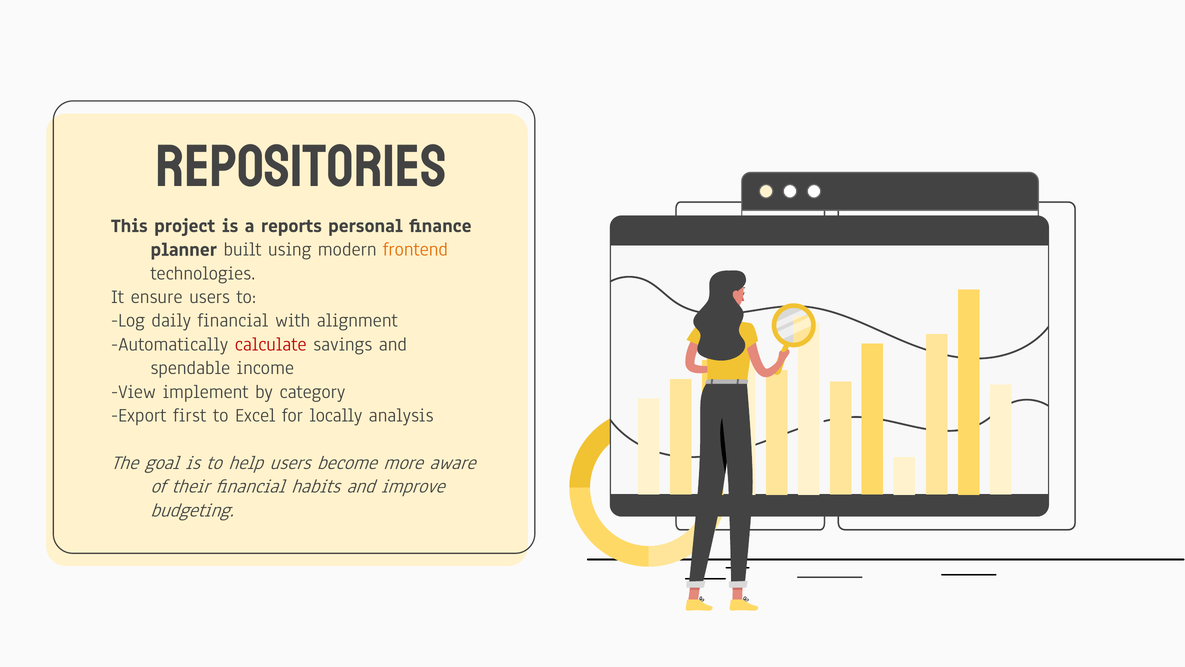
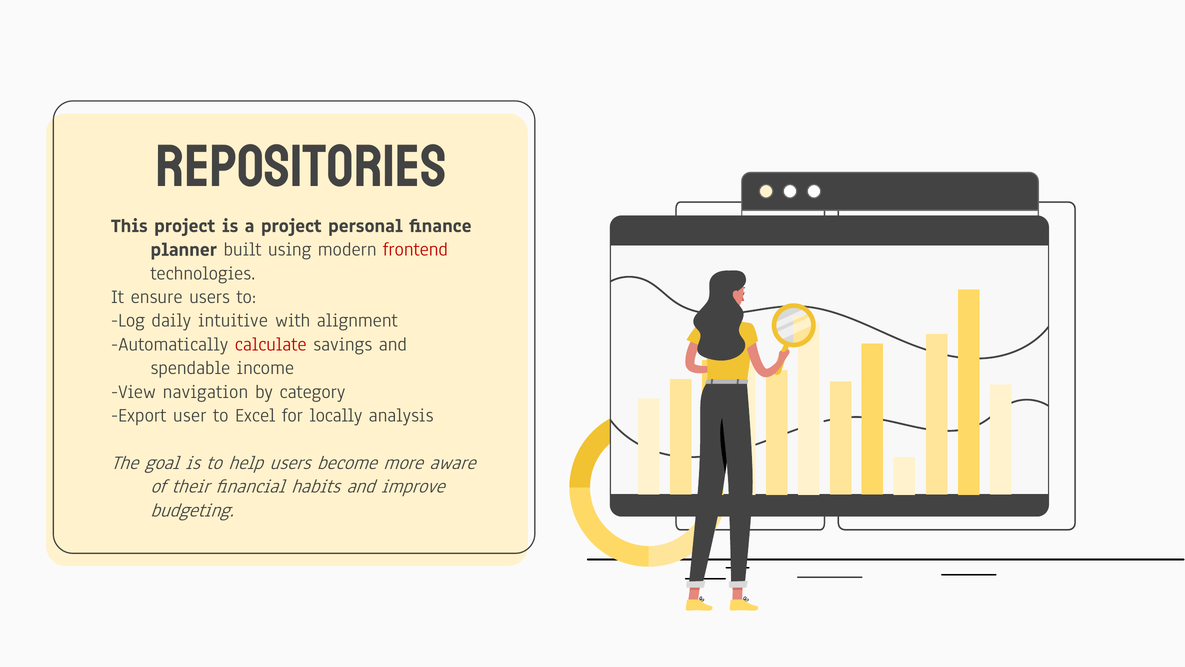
a reports: reports -> project
frontend colour: orange -> red
daily financial: financial -> intuitive
implement: implement -> navigation
first: first -> user
